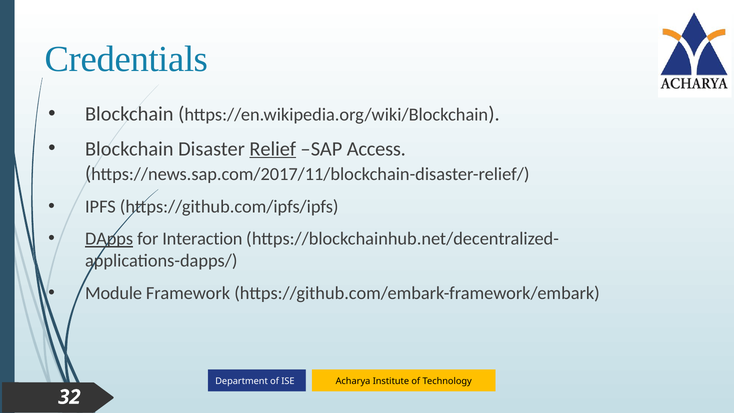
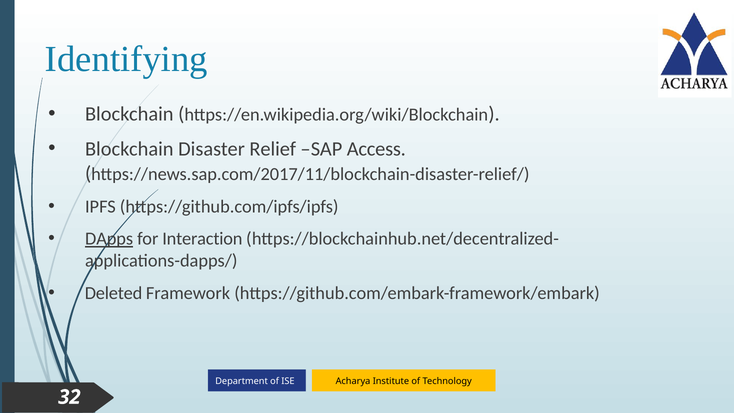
Credentials: Credentials -> Identifying
Relief underline: present -> none
Module: Module -> Deleted
